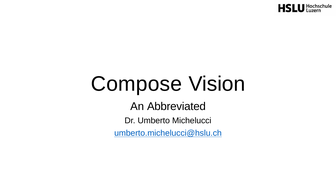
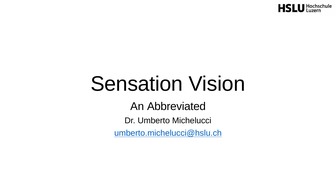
Compose: Compose -> Sensation
